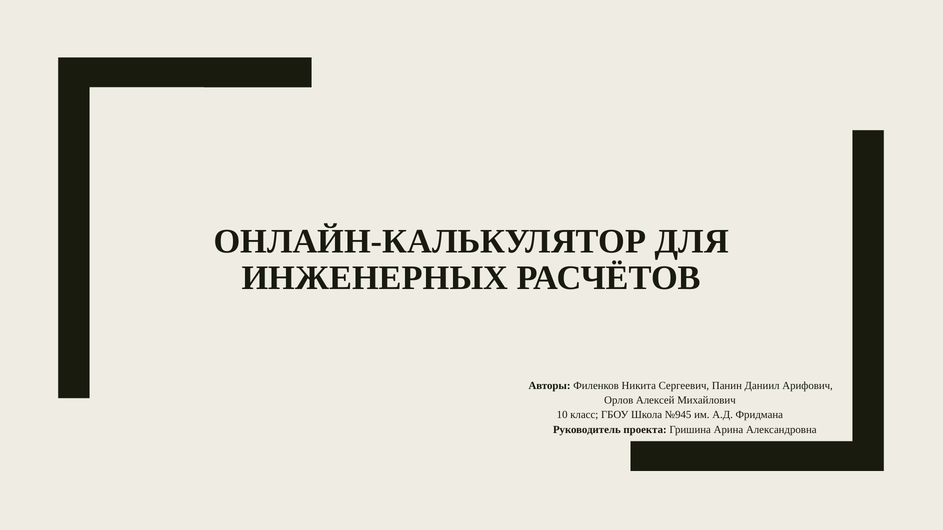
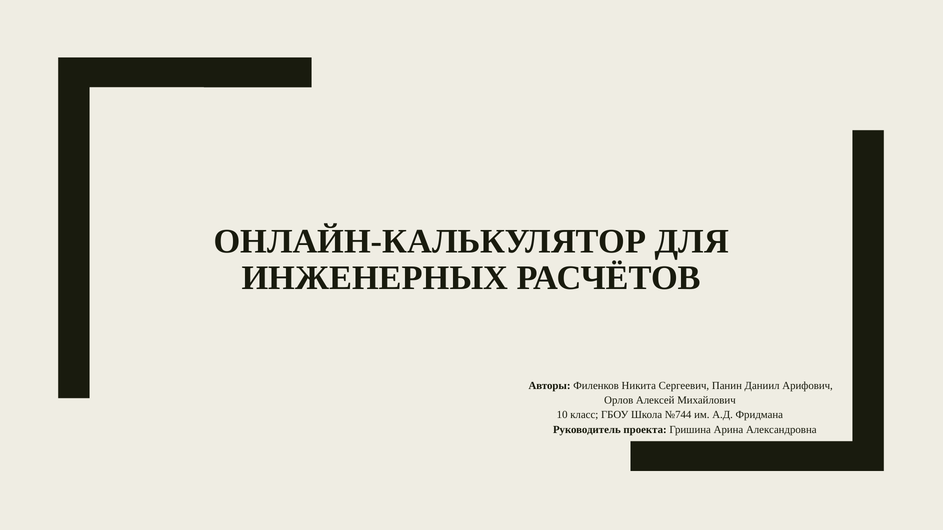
№945: №945 -> №744
